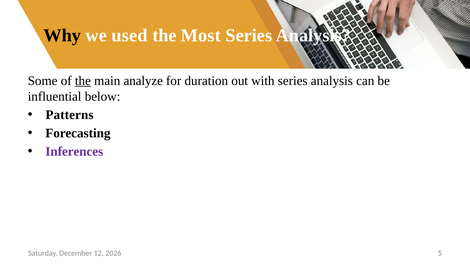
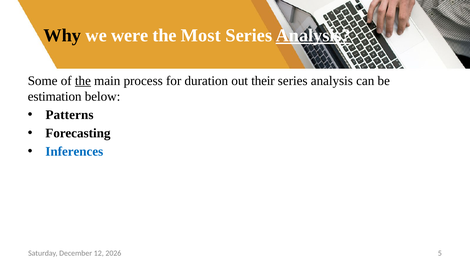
used: used -> were
Analysis at (313, 35) underline: none -> present
analyze: analyze -> process
with: with -> their
influential: influential -> estimation
Inferences colour: purple -> blue
